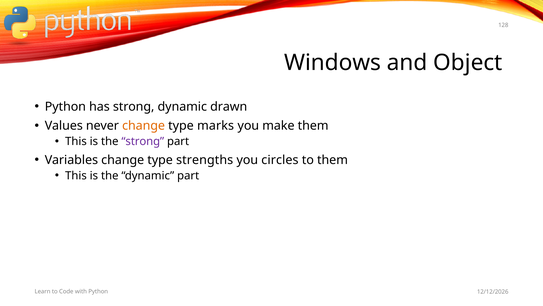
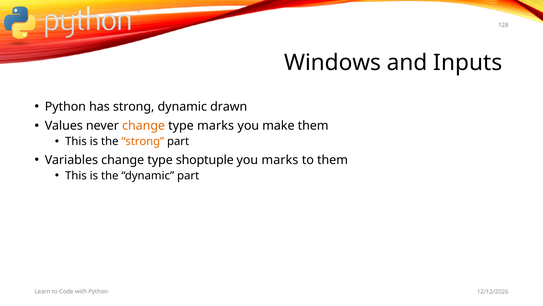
Object: Object -> Inputs
strong at (143, 141) colour: purple -> orange
strengths: strengths -> shoptuple
you circles: circles -> marks
